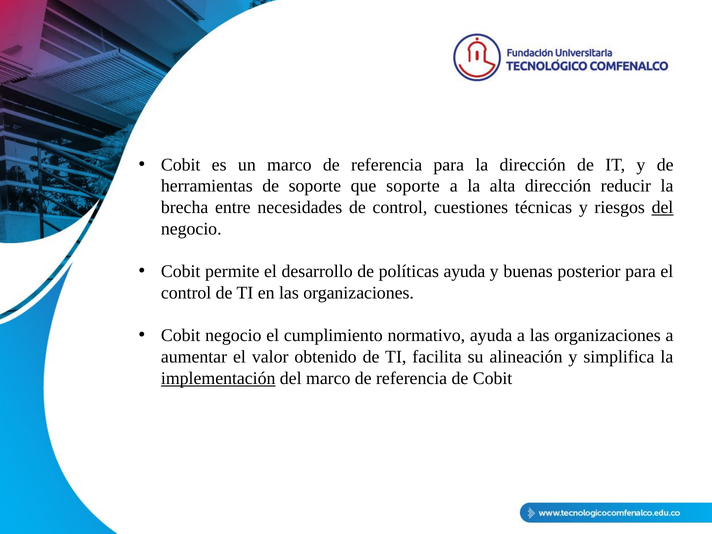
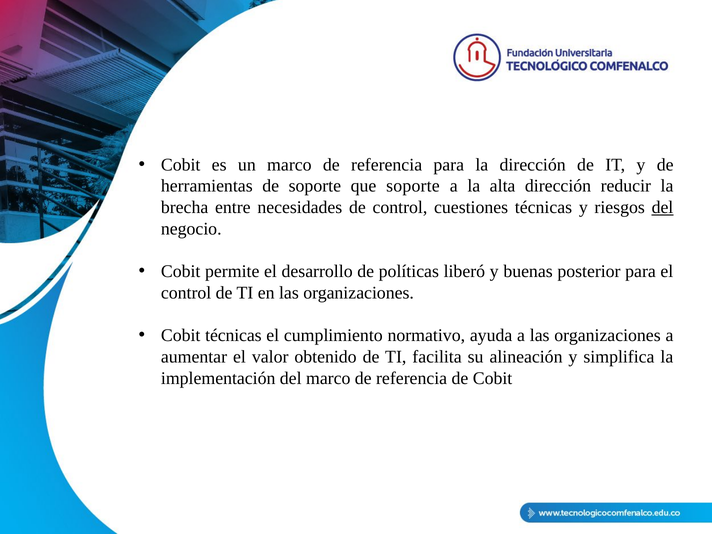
políticas ayuda: ayuda -> liberó
Cobit negocio: negocio -> técnicas
implementación underline: present -> none
